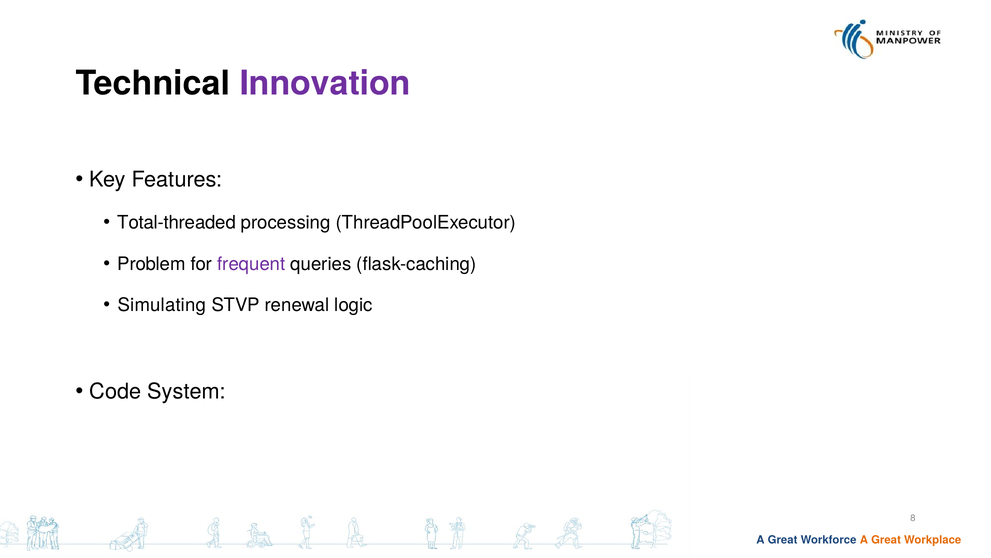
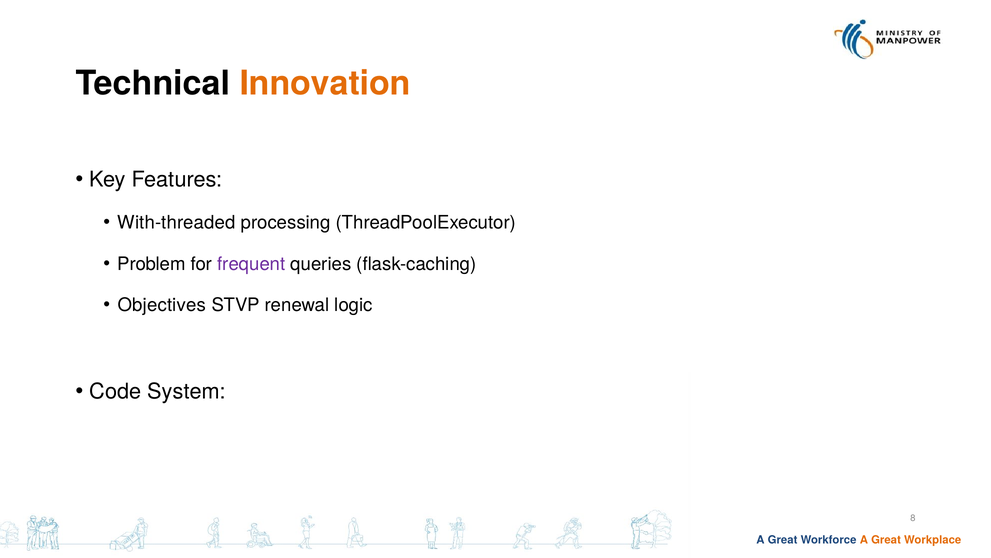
Innovation colour: purple -> orange
Total-threaded: Total-threaded -> With-threaded
Simulating: Simulating -> Objectives
